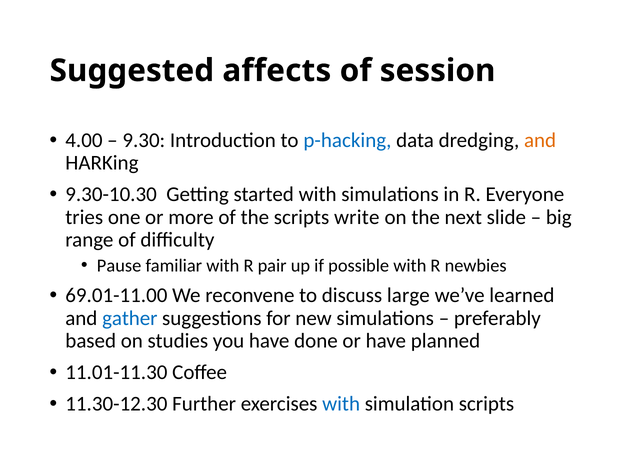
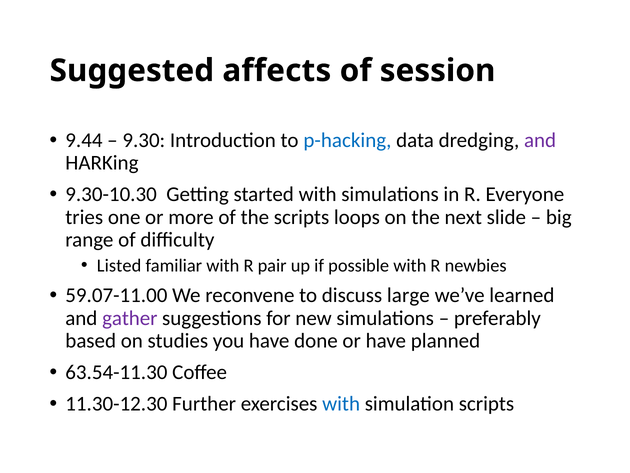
4.00: 4.00 -> 9.44
and at (540, 140) colour: orange -> purple
write: write -> loops
Pause: Pause -> Listed
69.01-11.00: 69.01-11.00 -> 59.07-11.00
gather colour: blue -> purple
11.01-11.30: 11.01-11.30 -> 63.54-11.30
